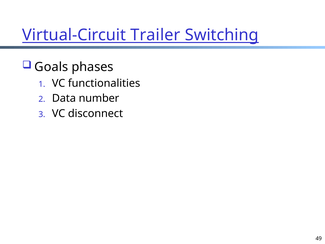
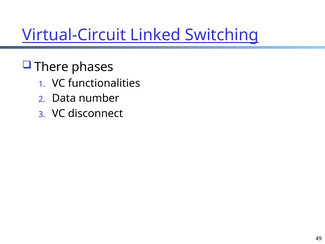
Trailer: Trailer -> Linked
Goals: Goals -> There
